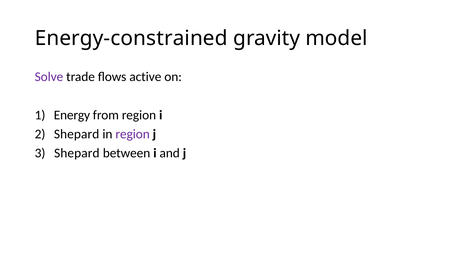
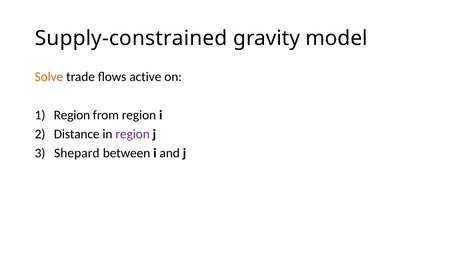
Energy-constrained: Energy-constrained -> Supply-constrained
Solve colour: purple -> orange
Energy at (72, 115): Energy -> Region
Shepard at (77, 134): Shepard -> Distance
